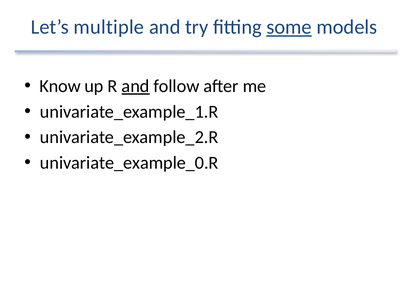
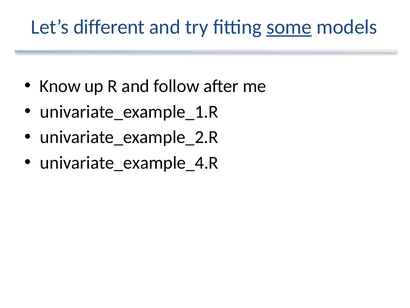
multiple: multiple -> different
and at (136, 86) underline: present -> none
univariate_example_0.R: univariate_example_0.R -> univariate_example_4.R
